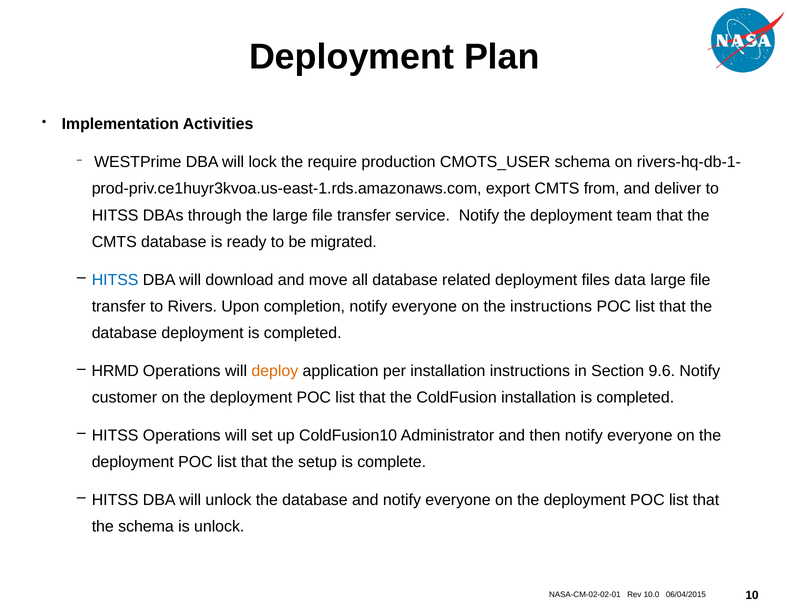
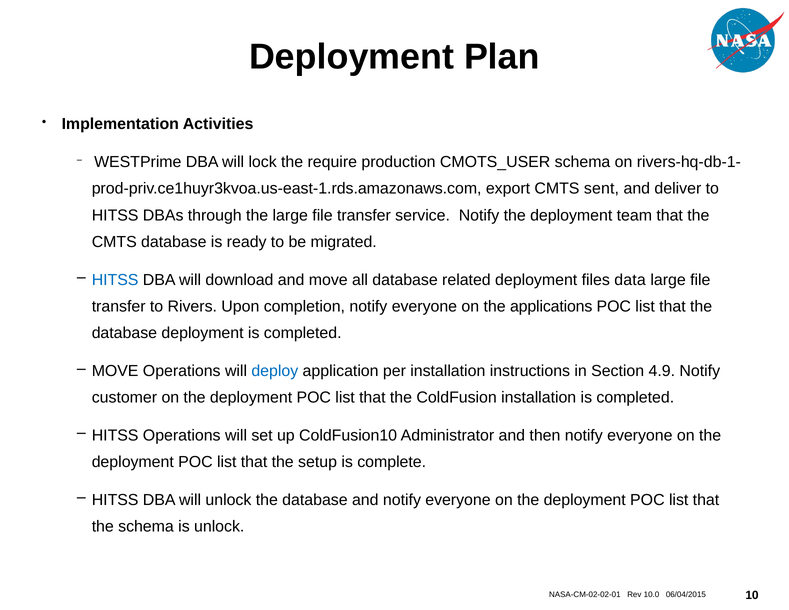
from: from -> sent
the instructions: instructions -> applications
HRMD at (115, 371): HRMD -> MOVE
deploy colour: orange -> blue
9.6: 9.6 -> 4.9
